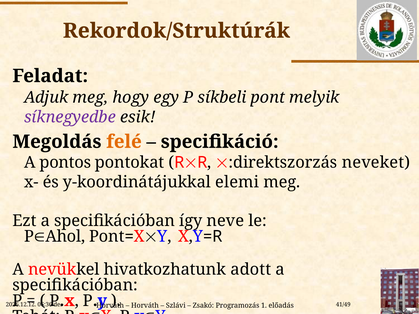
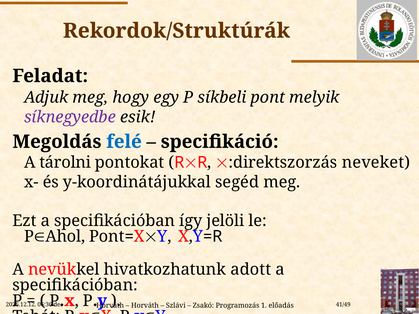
felé colour: orange -> blue
pontos: pontos -> tárolni
elemi: elemi -> segéd
neve: neve -> jelöli
